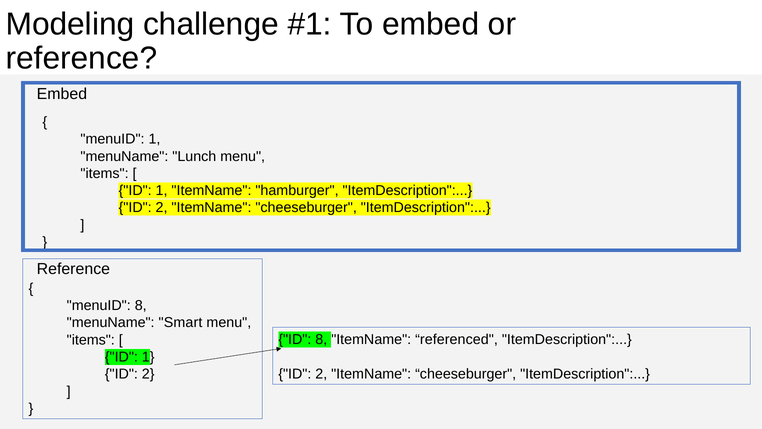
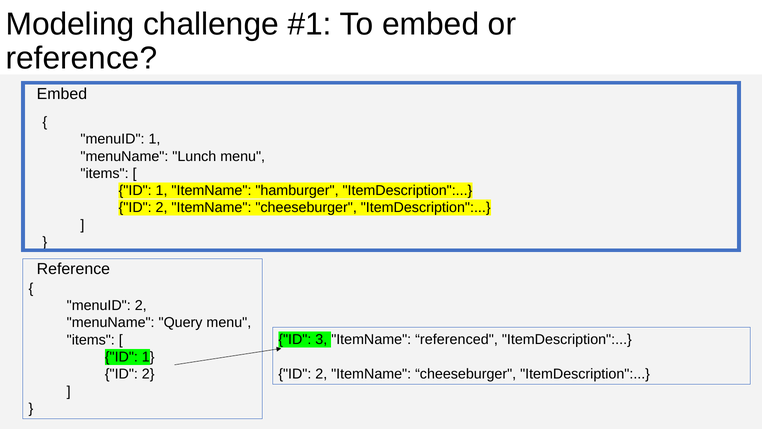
menuID 8: 8 -> 2
Smart: Smart -> Query
ID 8: 8 -> 3
